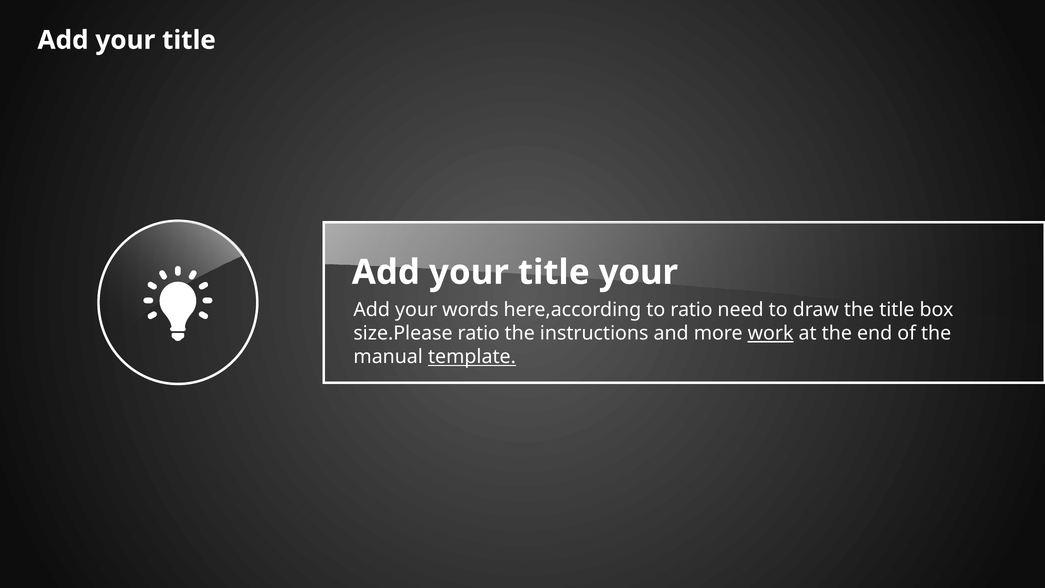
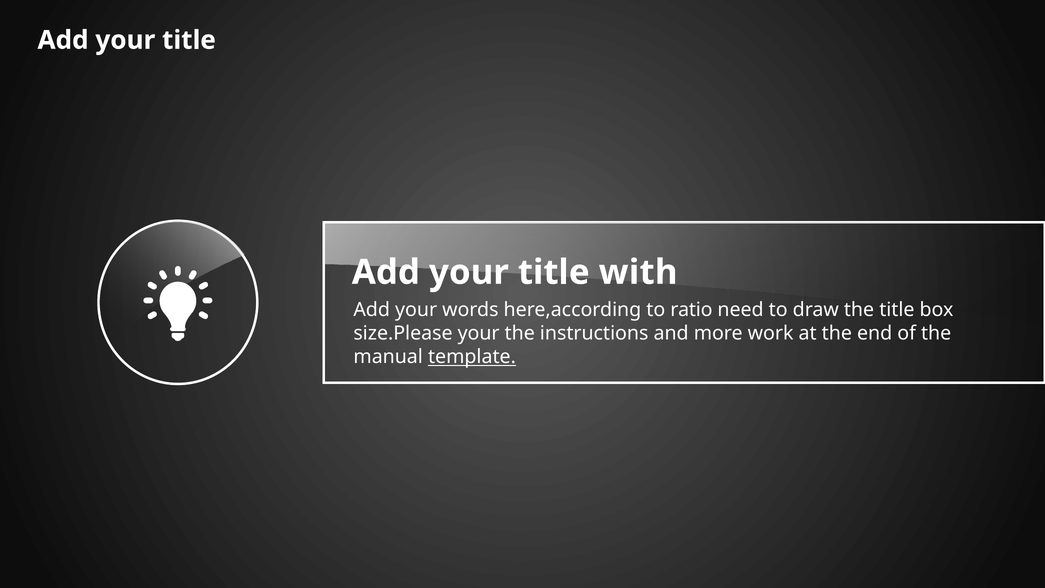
title your: your -> with
size.Please ratio: ratio -> your
work underline: present -> none
